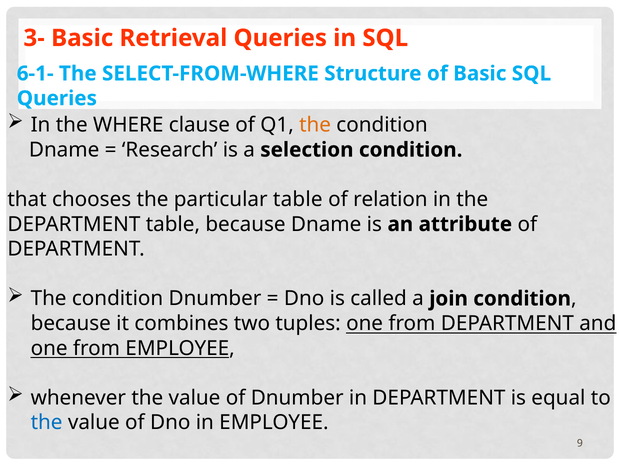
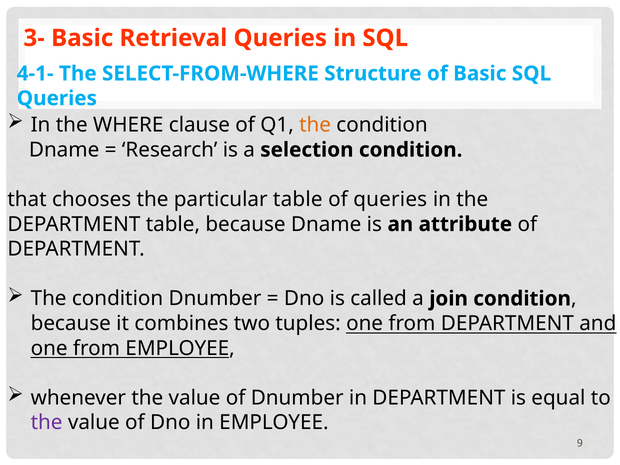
6-1-: 6-1- -> 4-1-
of relation: relation -> queries
the at (47, 423) colour: blue -> purple
